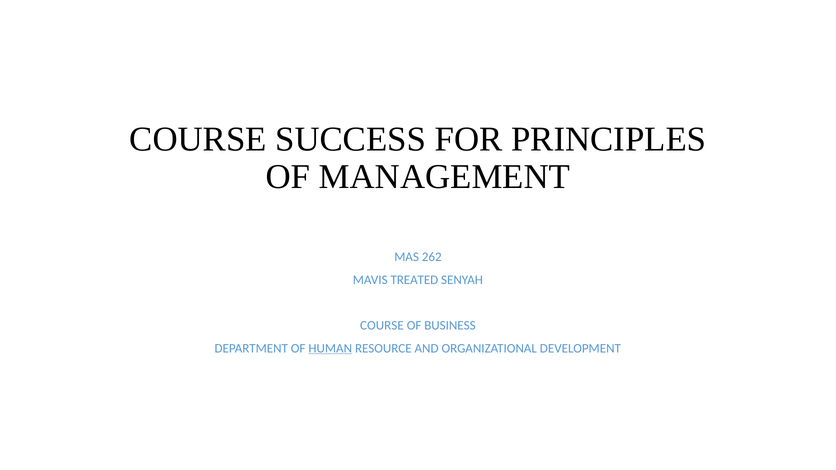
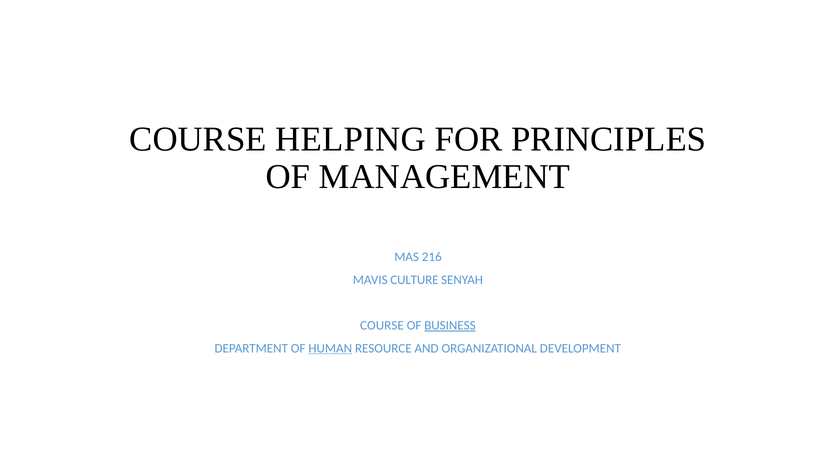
SUCCESS: SUCCESS -> HELPING
262: 262 -> 216
TREATED: TREATED -> CULTURE
BUSINESS underline: none -> present
